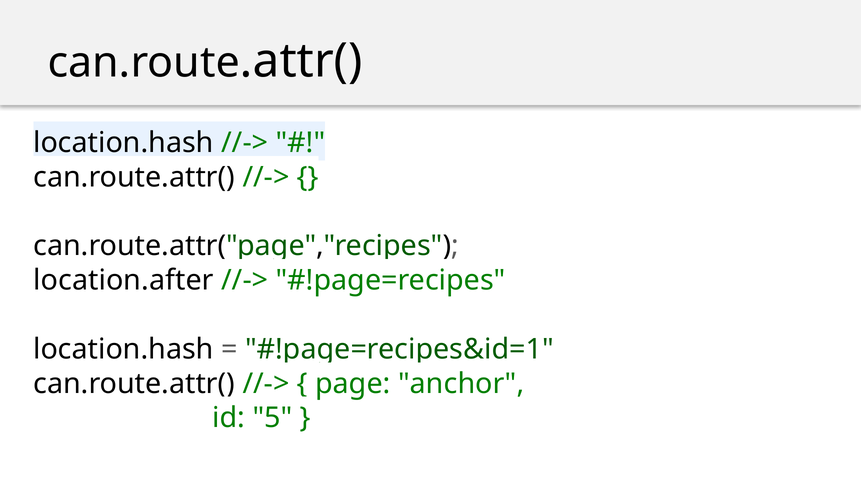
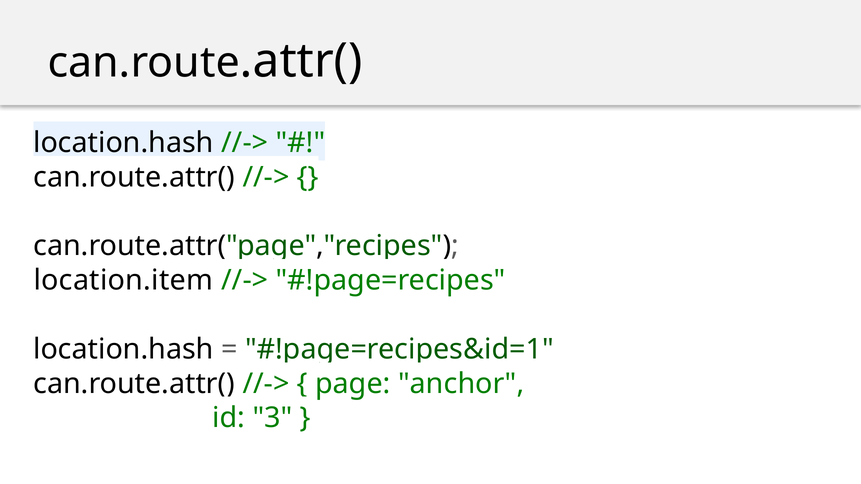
location.after: location.after -> location.item
5: 5 -> 3
